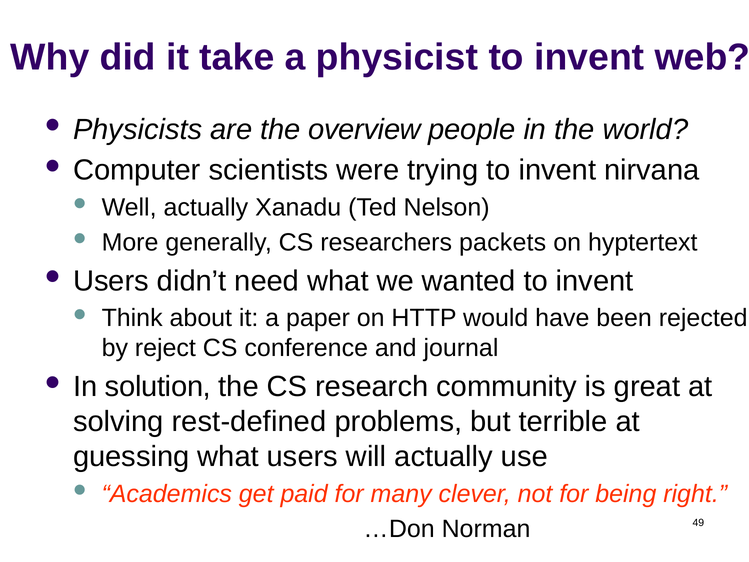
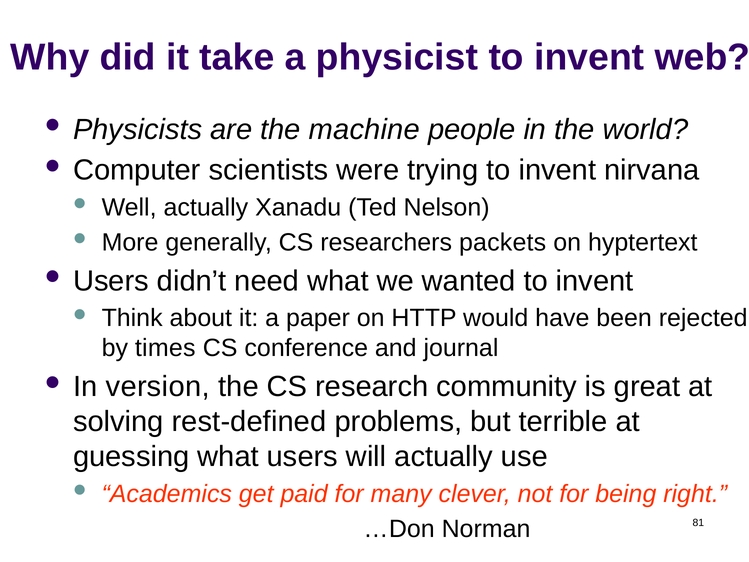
overview: overview -> machine
reject: reject -> times
solution: solution -> version
49: 49 -> 81
